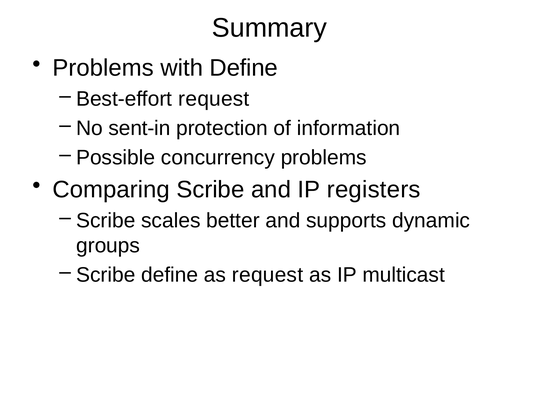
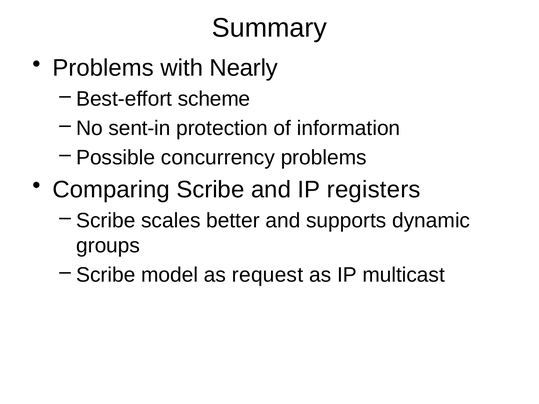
with Define: Define -> Nearly
Best-effort request: request -> scheme
Scribe define: define -> model
